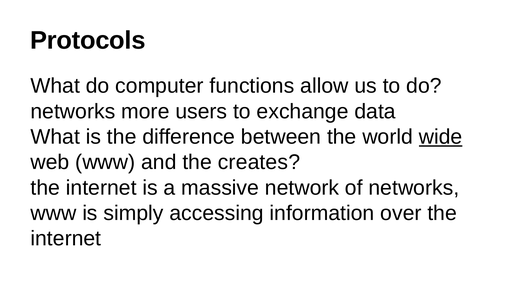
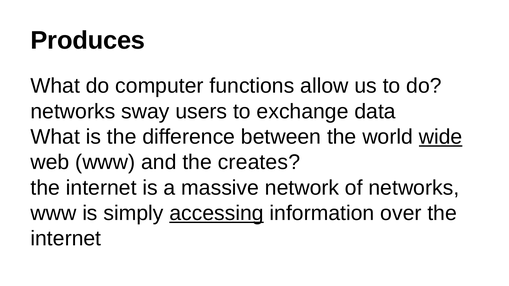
Protocols: Protocols -> Produces
more: more -> sway
accessing underline: none -> present
